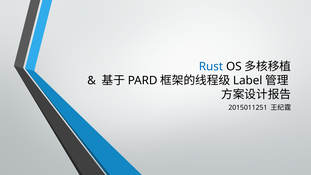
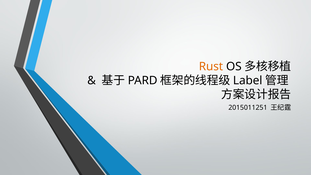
Rust colour: blue -> orange
